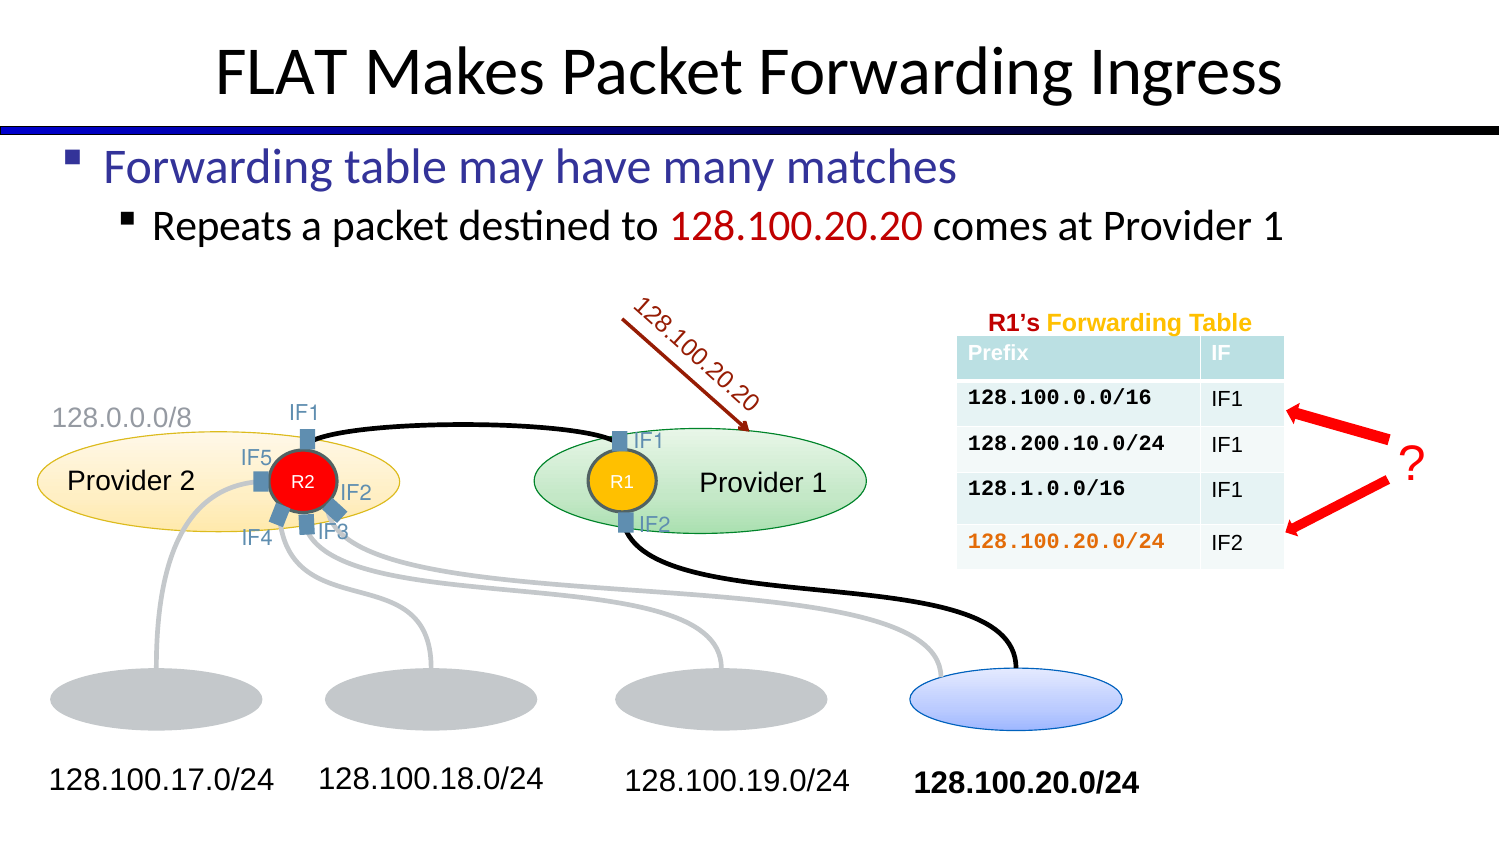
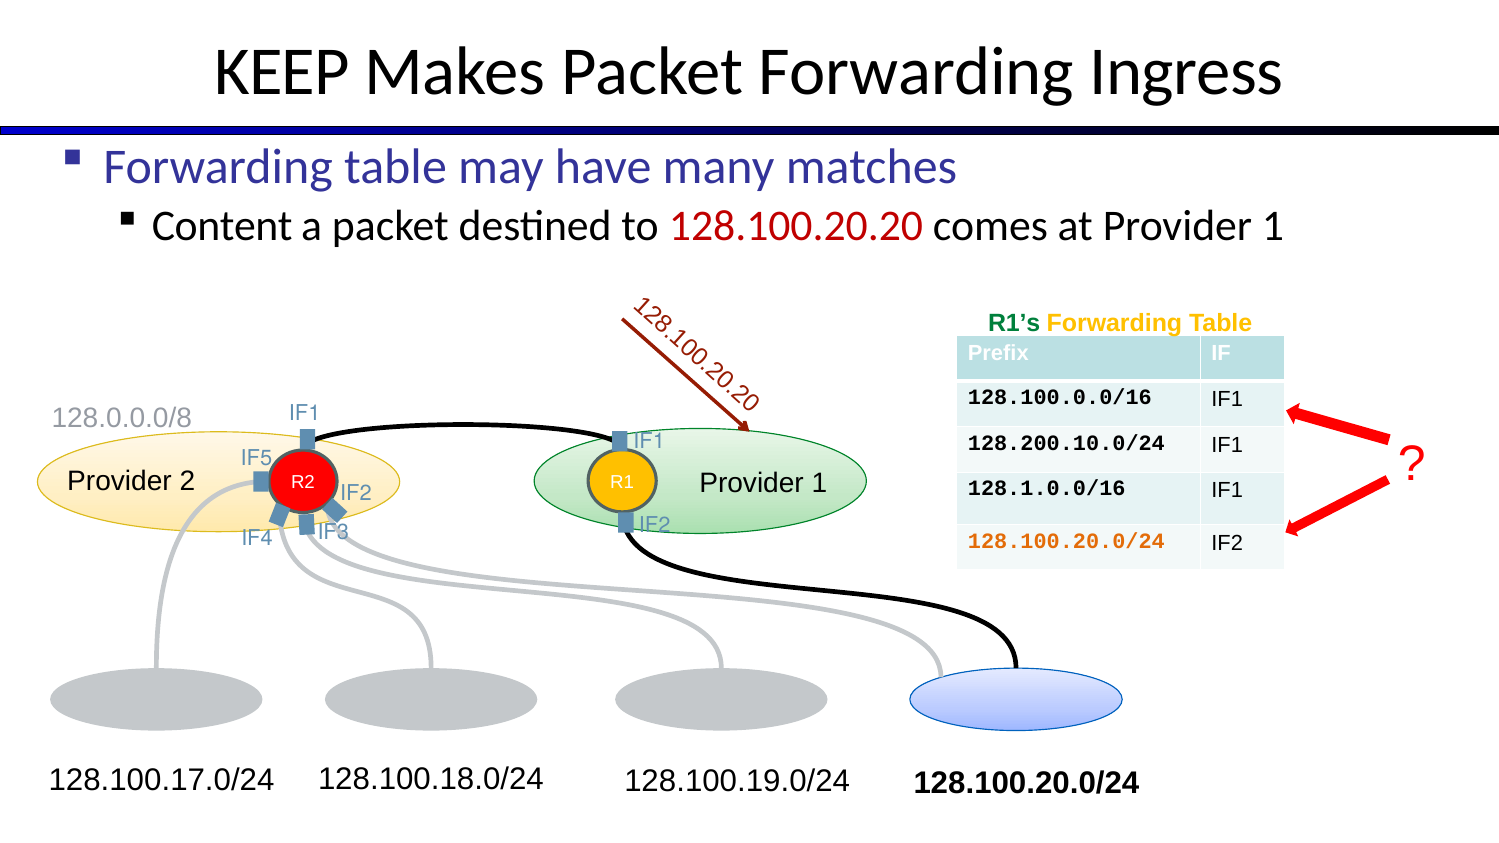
FLAT: FLAT -> KEEP
Repeats: Repeats -> Content
R1’s colour: red -> green
